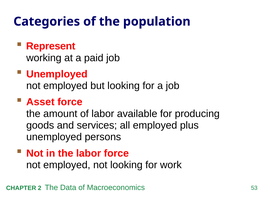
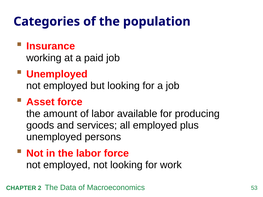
Represent: Represent -> Insurance
